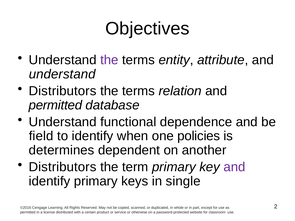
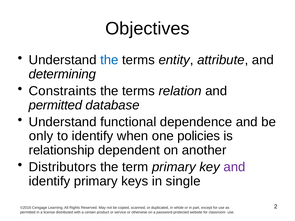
the at (109, 60) colour: purple -> blue
understand at (62, 74): understand -> determining
Distributors at (63, 91): Distributors -> Constraints
field: field -> only
determines: determines -> relationship
